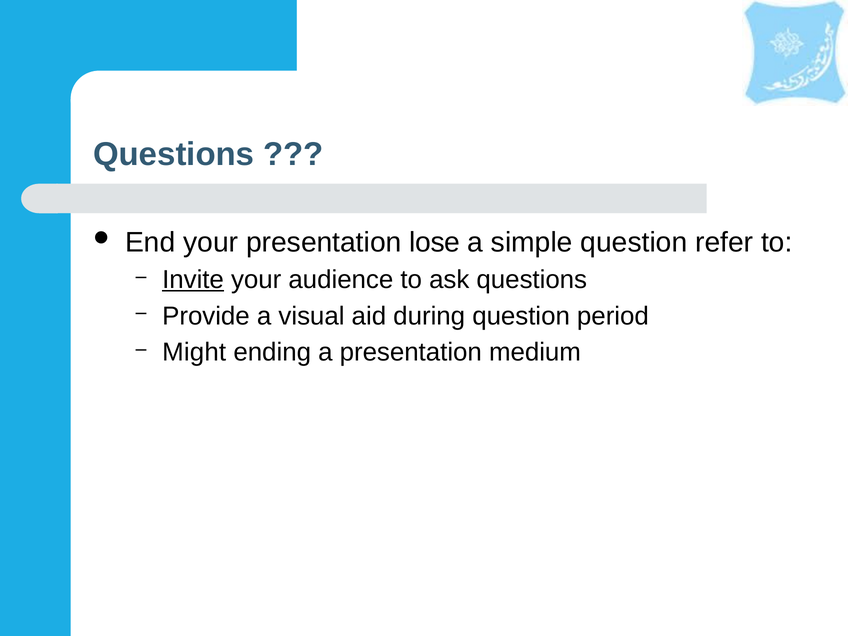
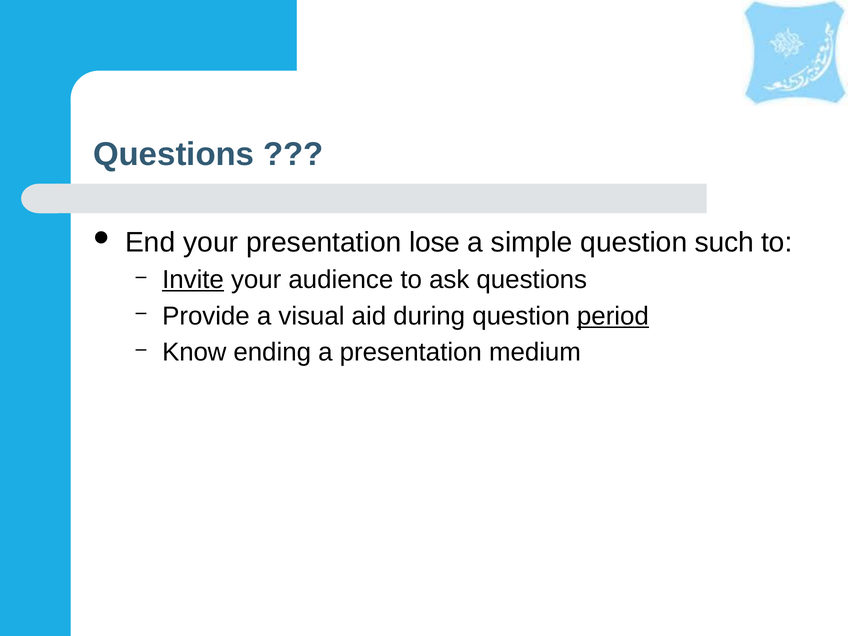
refer: refer -> such
period underline: none -> present
Might: Might -> Know
